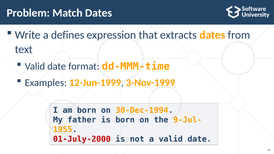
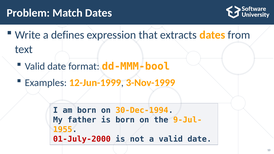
dd-MMM-time: dd-MMM-time -> dd-MMM-bool
